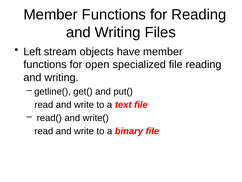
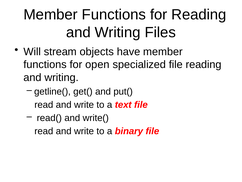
Left: Left -> Will
